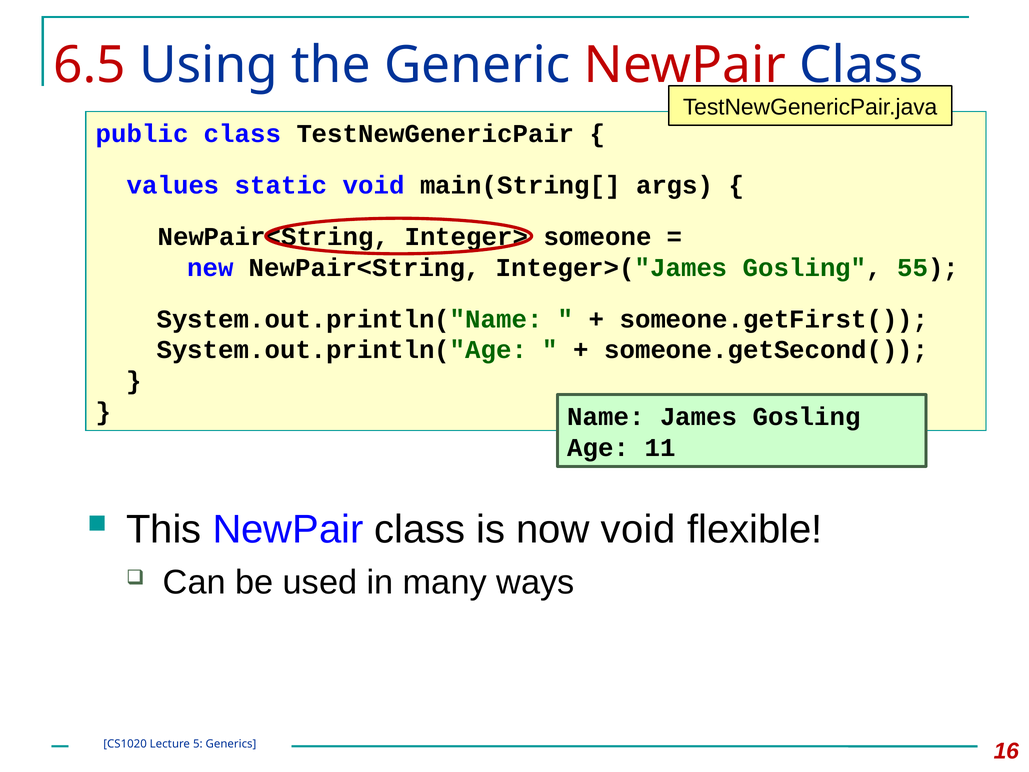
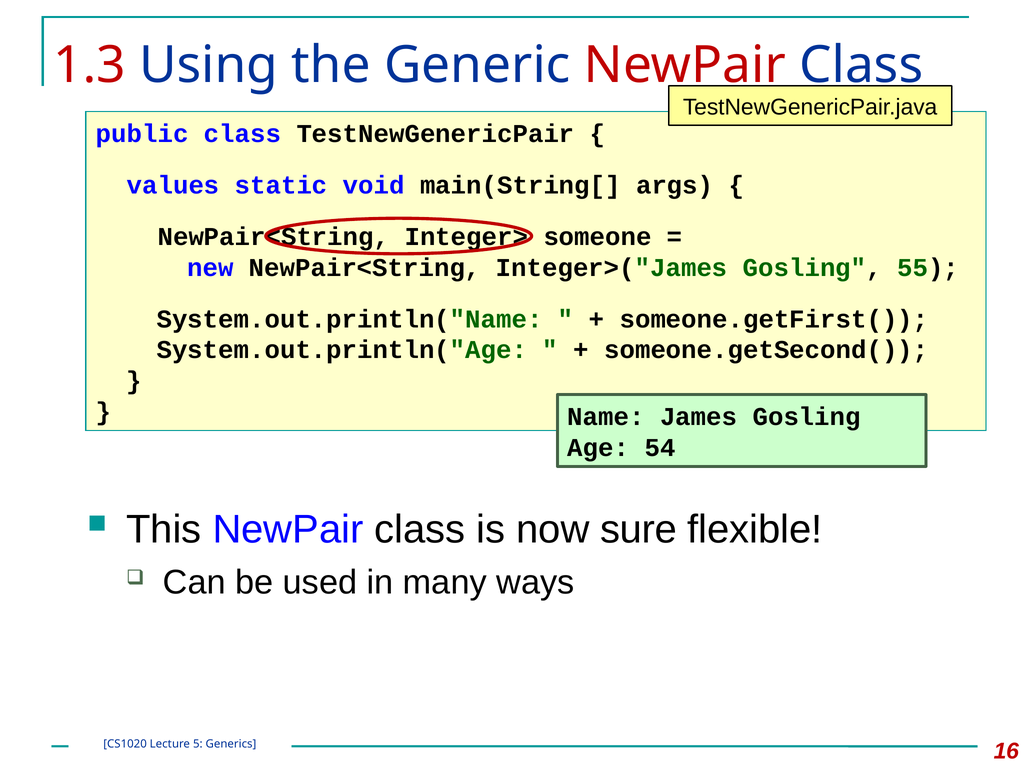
6.5: 6.5 -> 1.3
11: 11 -> 54
now void: void -> sure
